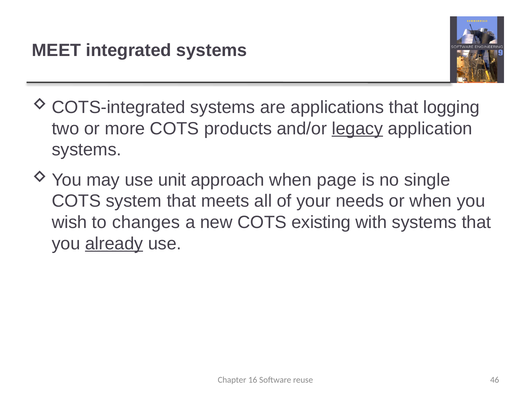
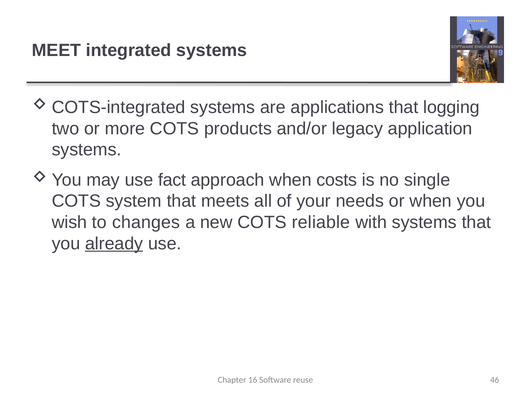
legacy underline: present -> none
unit: unit -> fact
page: page -> costs
existing: existing -> reliable
